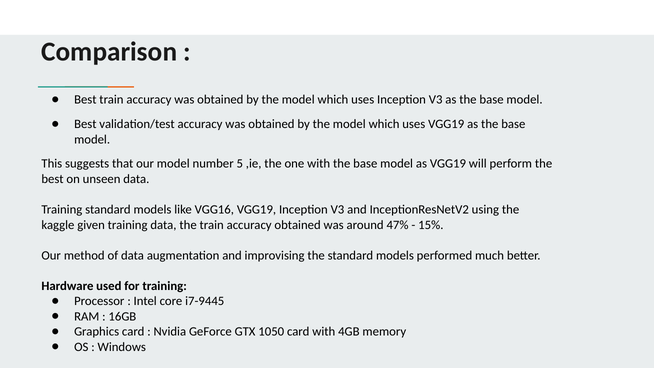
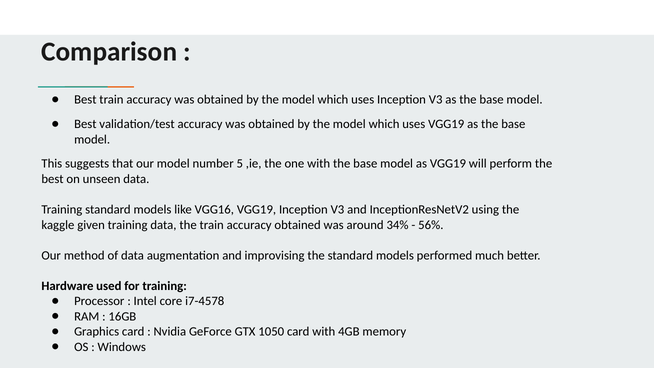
47%: 47% -> 34%
15%: 15% -> 56%
i7-9445: i7-9445 -> i7-4578
